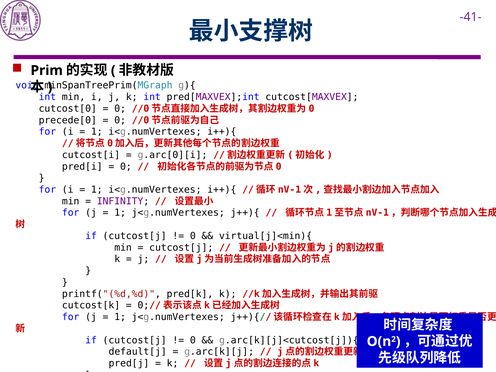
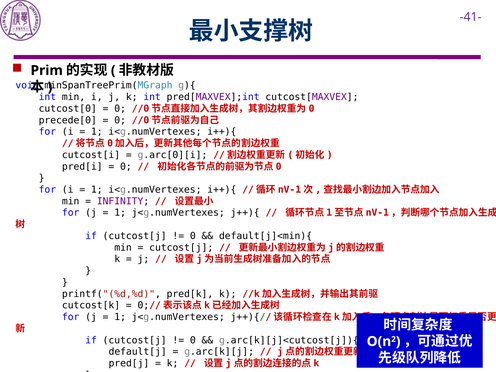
virtual[j]<min){: virtual[j]<min){ -> default[j]<min){
